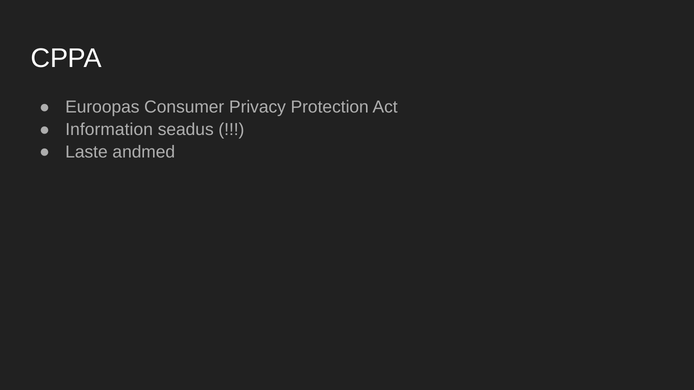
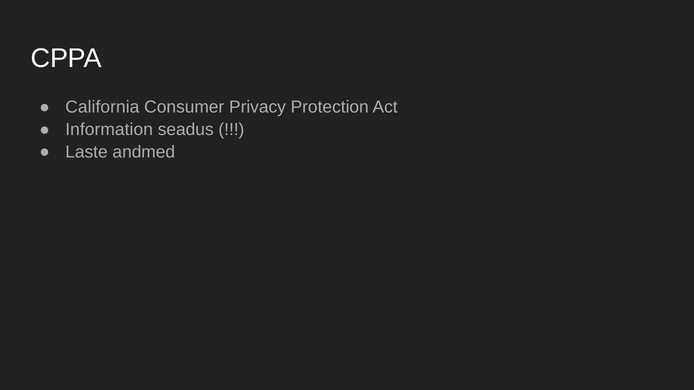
Euroopas: Euroopas -> California
